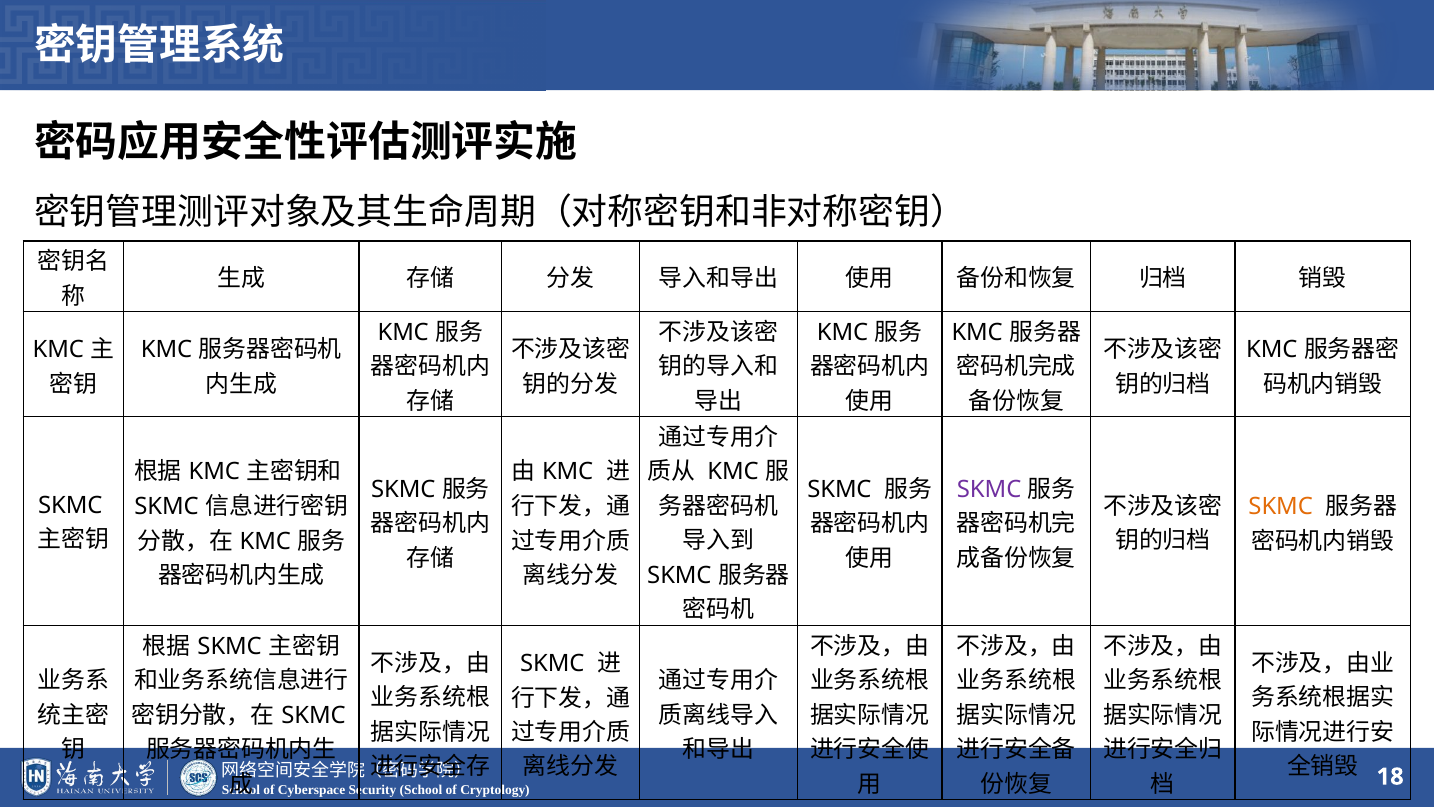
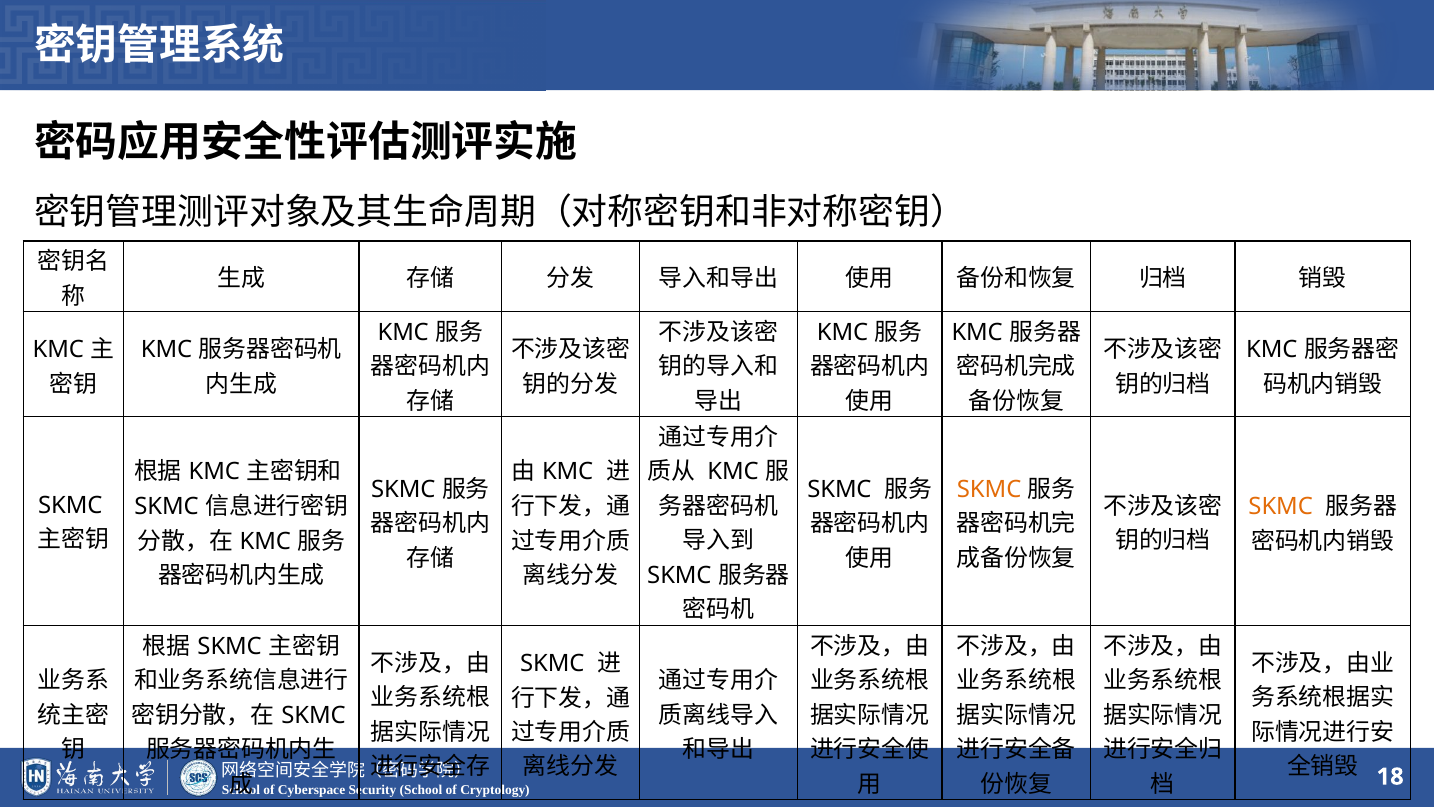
SKMC at (989, 489) colour: purple -> orange
